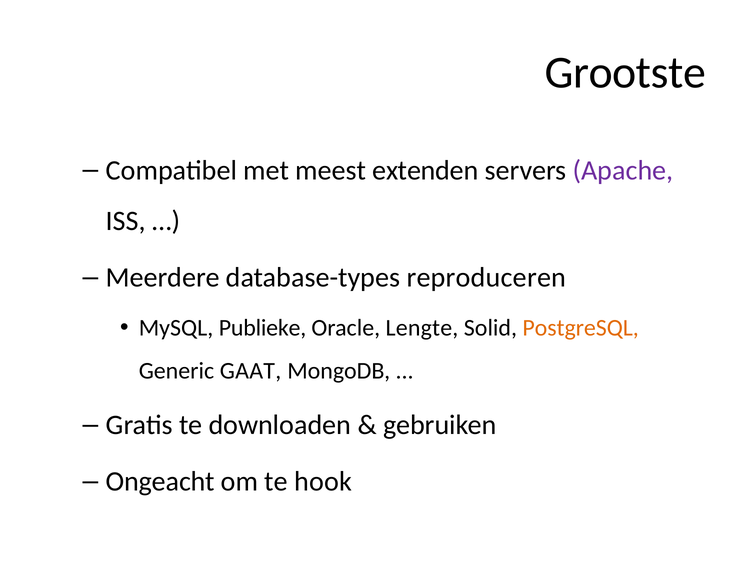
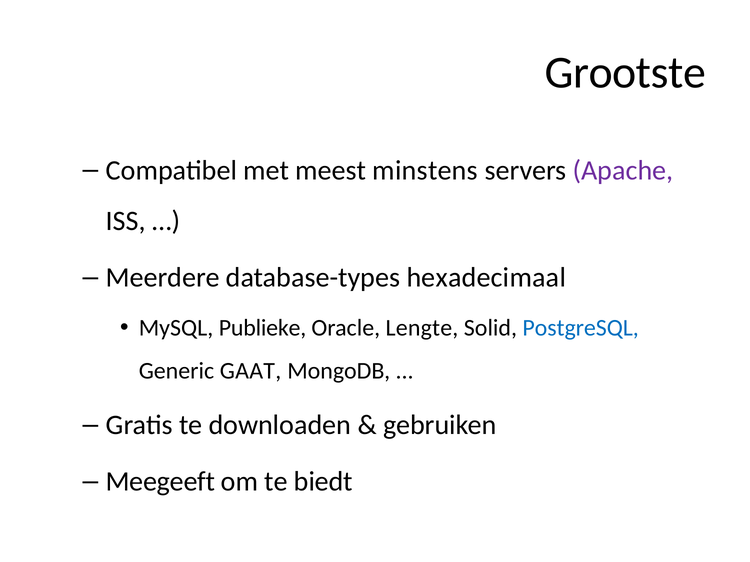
extenden: extenden -> minstens
reproduceren: reproduceren -> hexadecimaal
PostgreSQL colour: orange -> blue
Ongeacht: Ongeacht -> Meegeeft
hook: hook -> biedt
